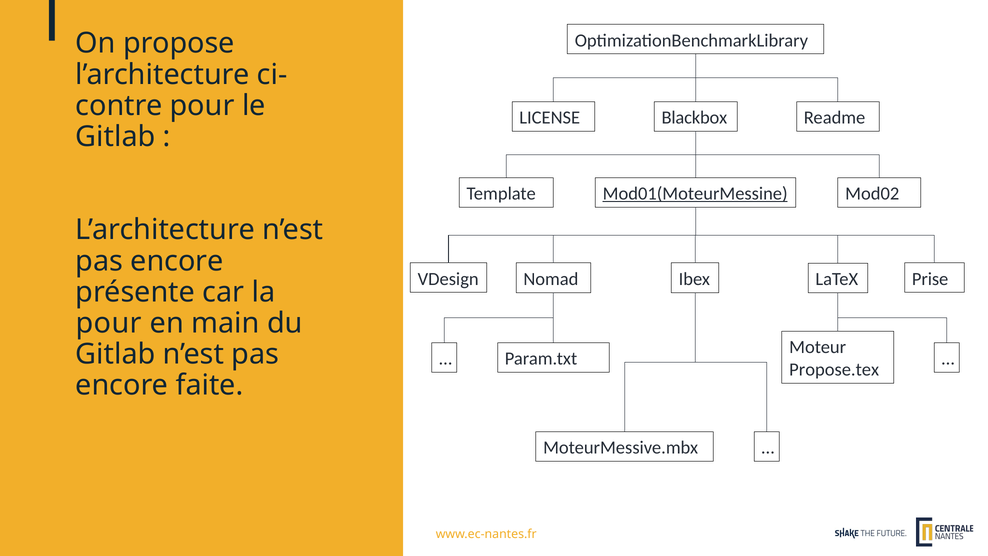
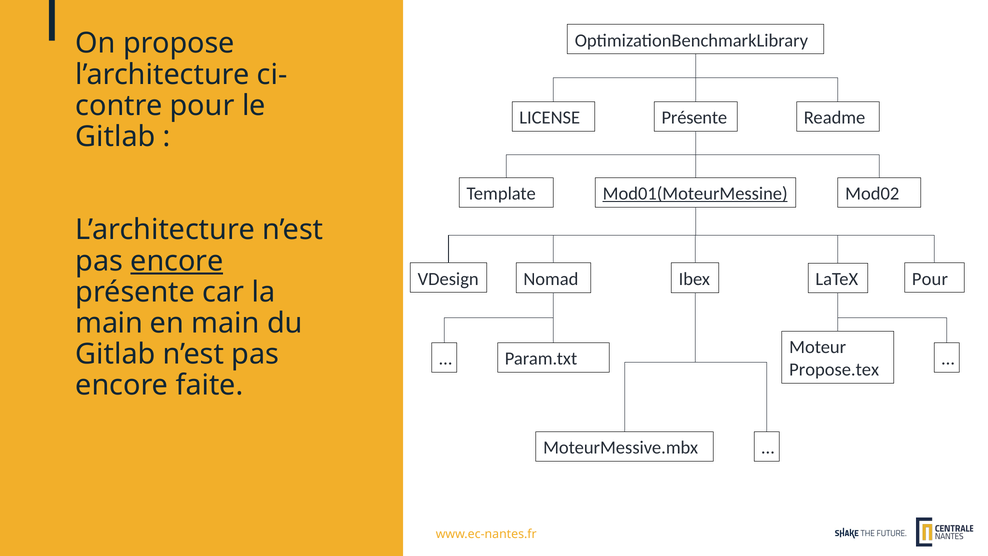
LICENSE Blackbox: Blackbox -> Présente
encore at (177, 261) underline: none -> present
Prise at (930, 279): Prise -> Pour
pour at (109, 323): pour -> main
